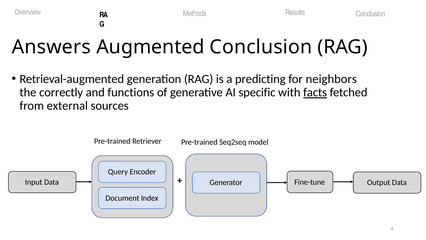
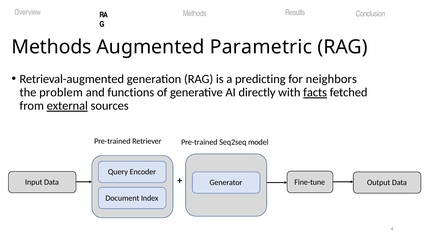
Answers at (51, 47): Answers -> Methods
Augmented Conclusion: Conclusion -> Parametric
correctly: correctly -> problem
specific: specific -> directly
external underline: none -> present
